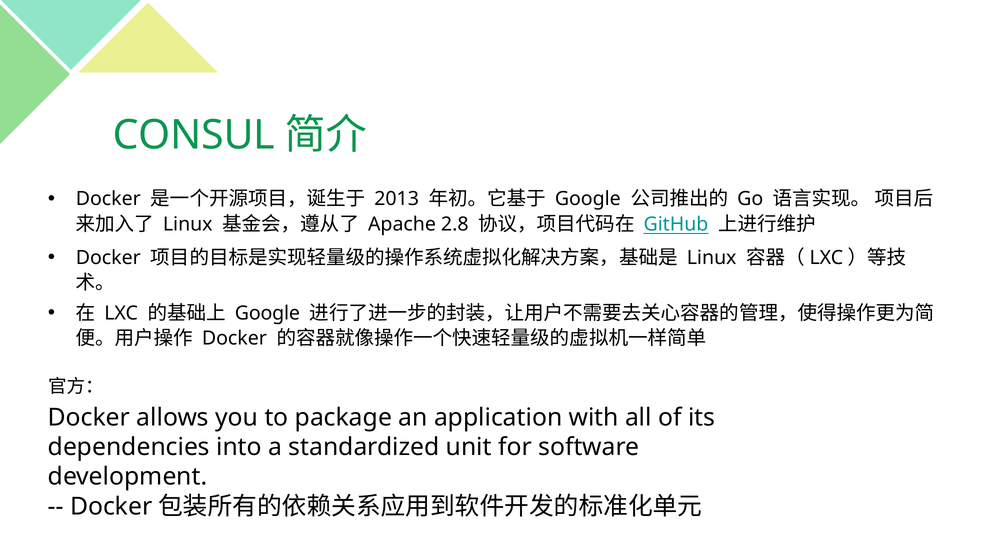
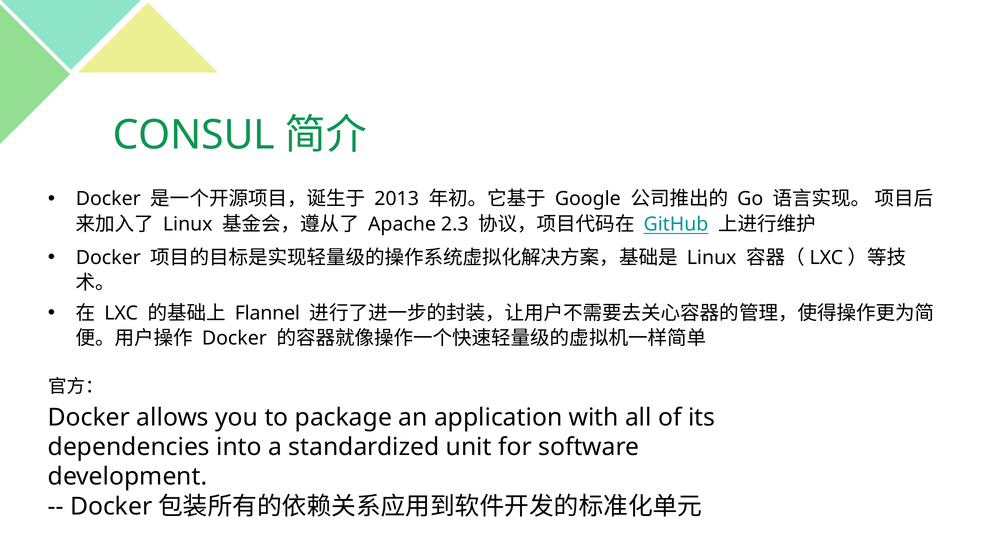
2.8: 2.8 -> 2.3
Google at (267, 313): Google -> Flannel
